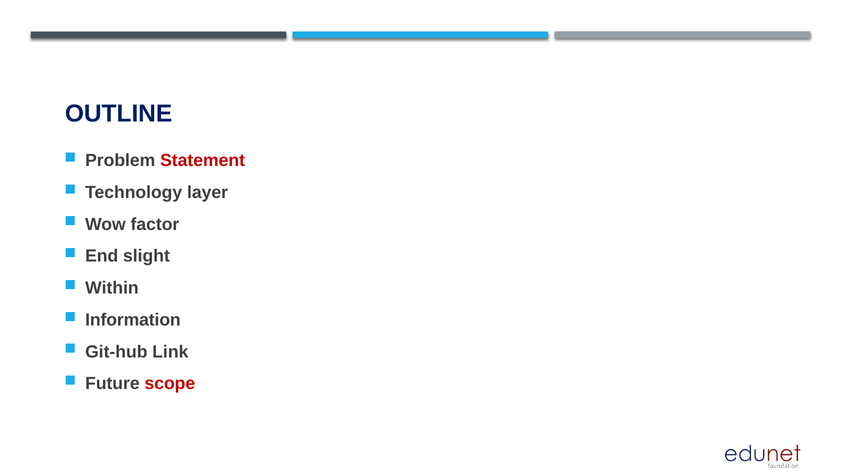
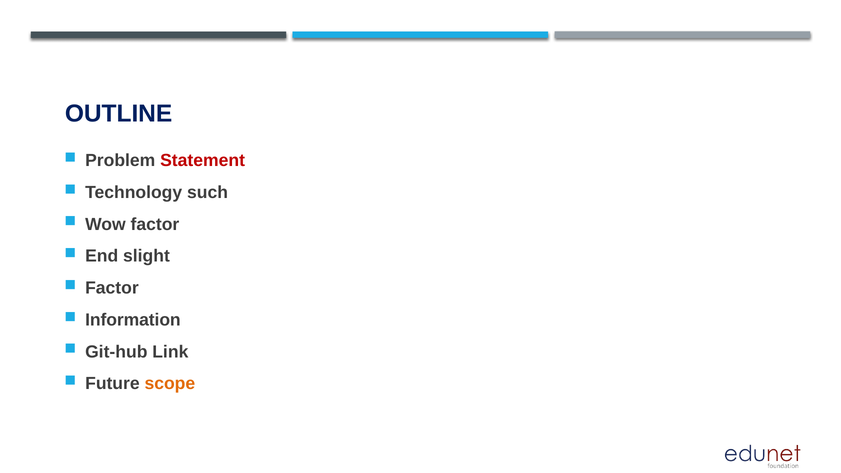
layer: layer -> such
Within at (112, 288): Within -> Factor
scope colour: red -> orange
